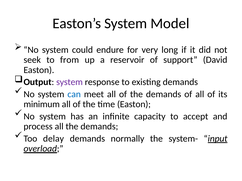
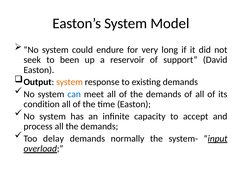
from: from -> been
system at (69, 82) colour: purple -> orange
minimum: minimum -> condition
